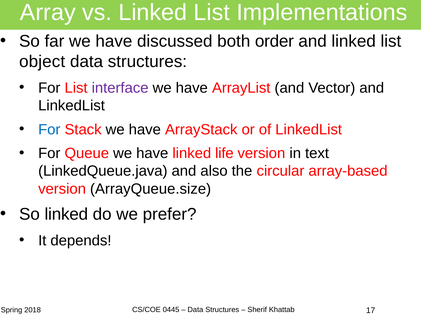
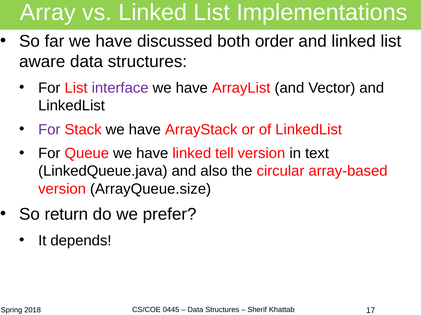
object: object -> aware
For at (49, 130) colour: blue -> purple
life: life -> tell
So linked: linked -> return
